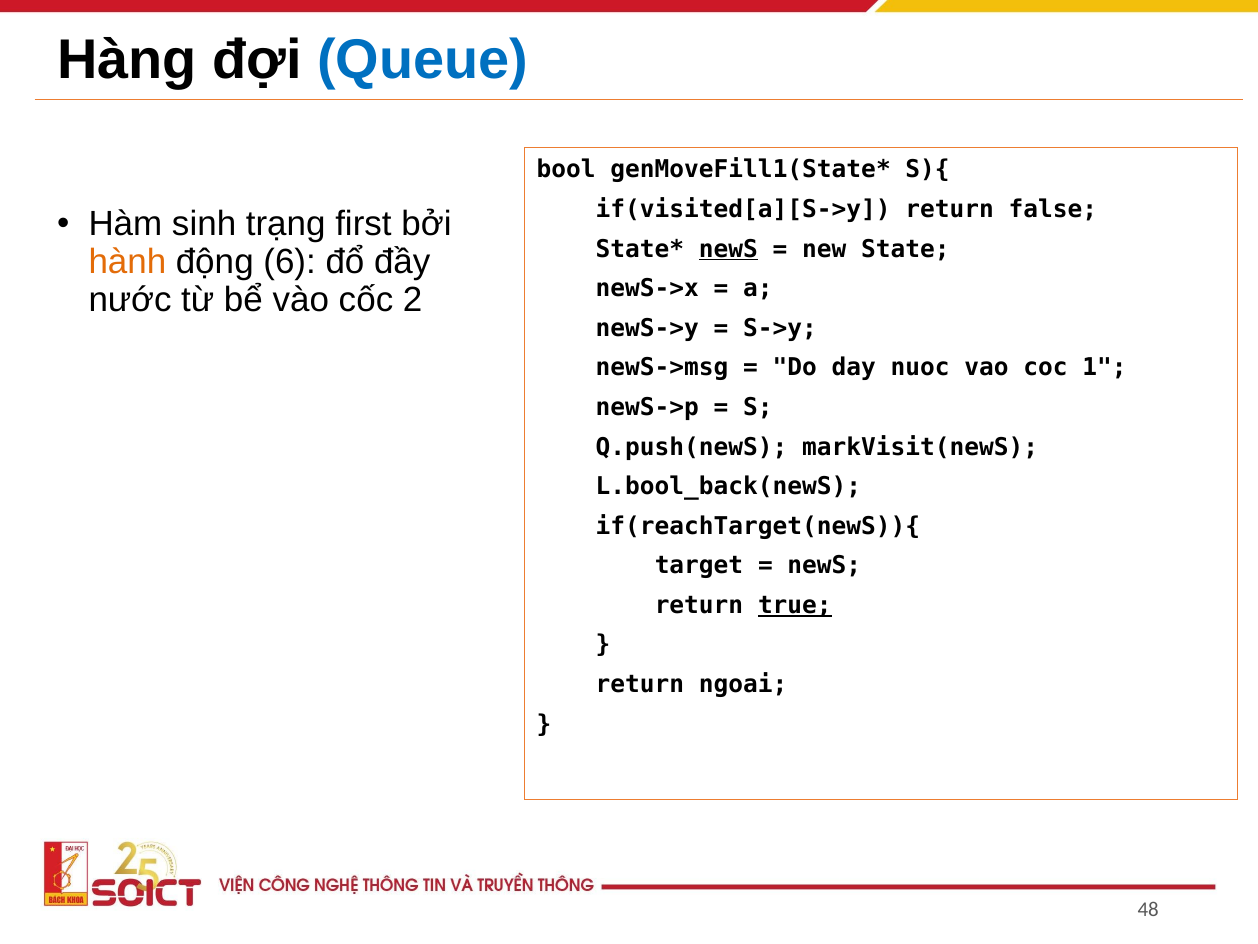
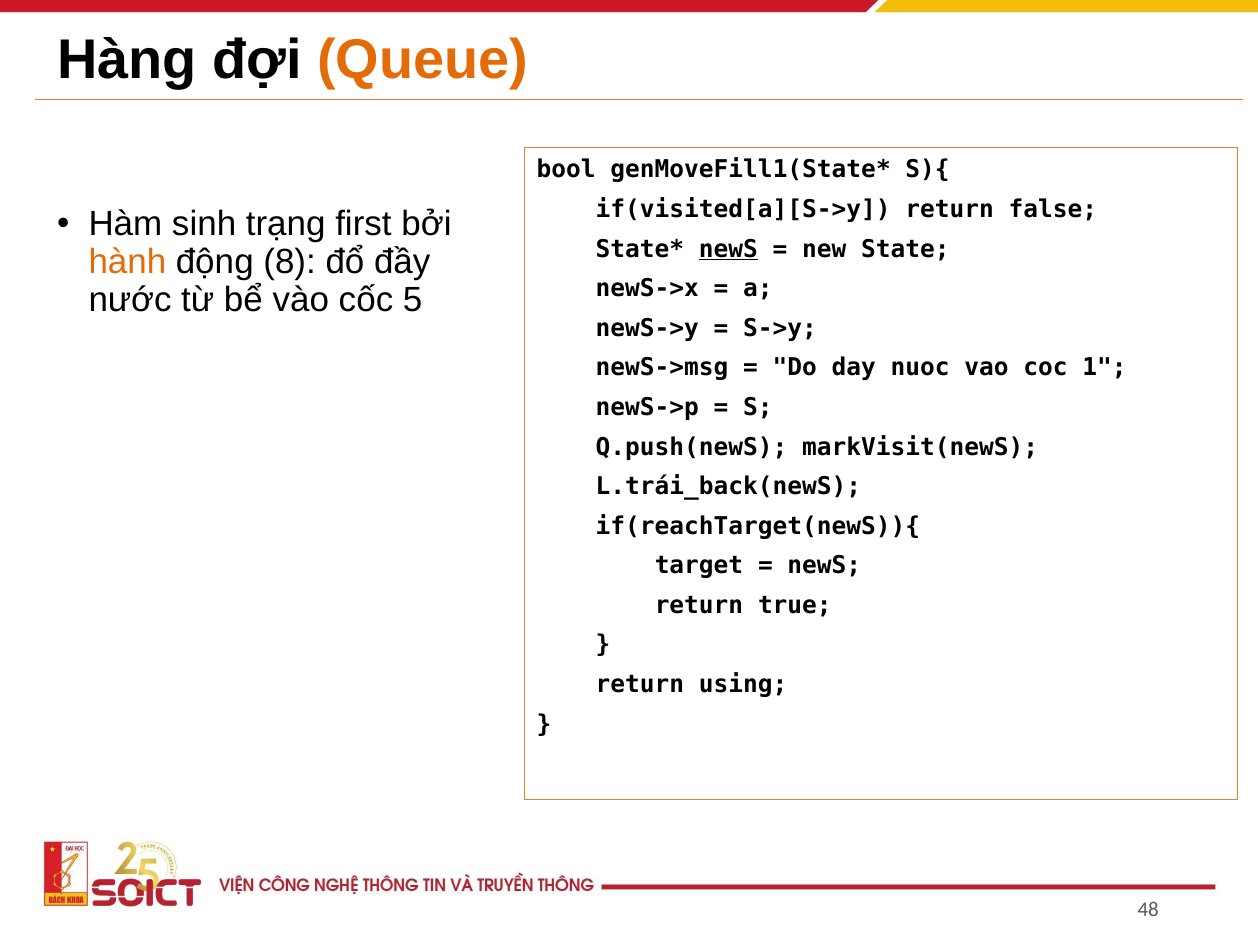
Queue colour: blue -> orange
6: 6 -> 8
2: 2 -> 5
L.bool_back(newS: L.bool_back(newS -> L.trái_back(newS
true underline: present -> none
ngoai: ngoai -> using
